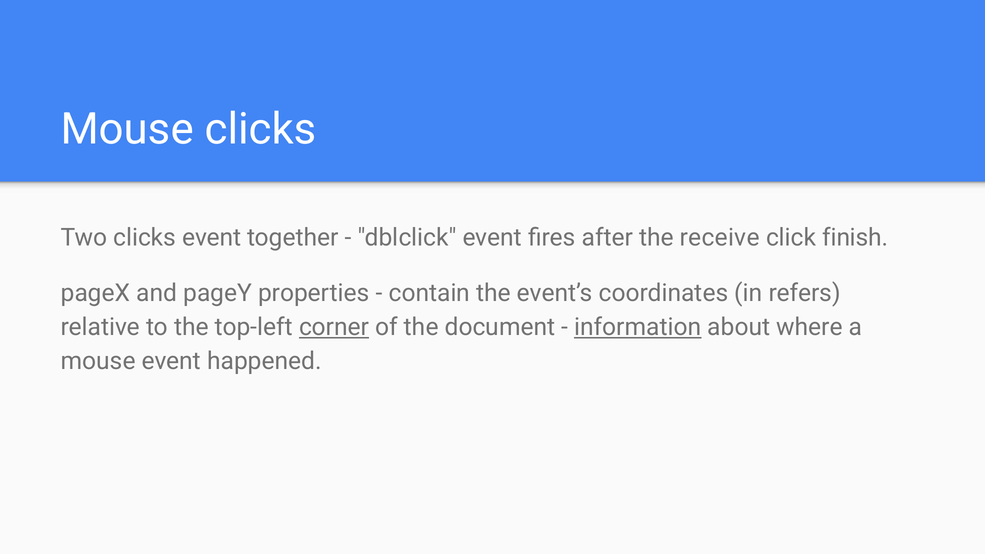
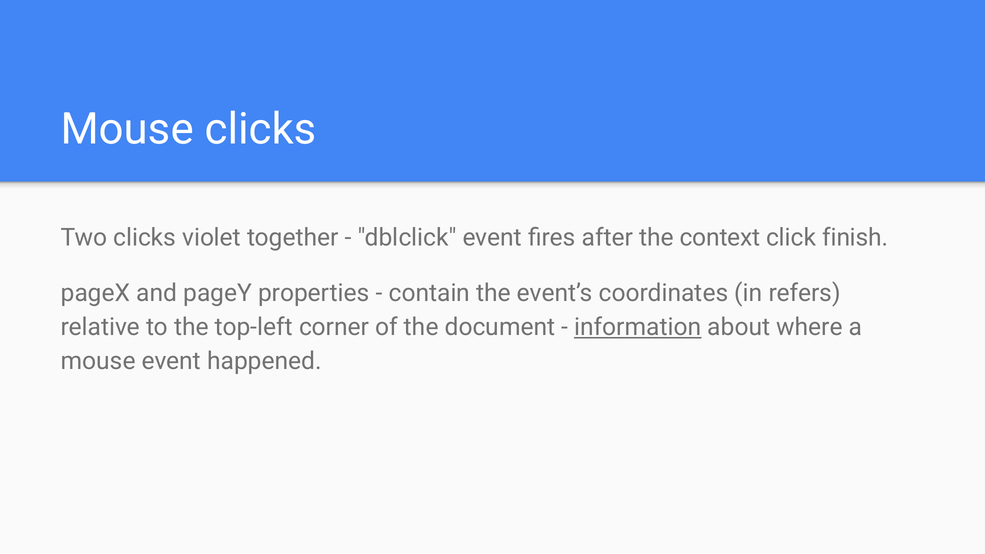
clicks event: event -> violet
receive: receive -> context
corner underline: present -> none
